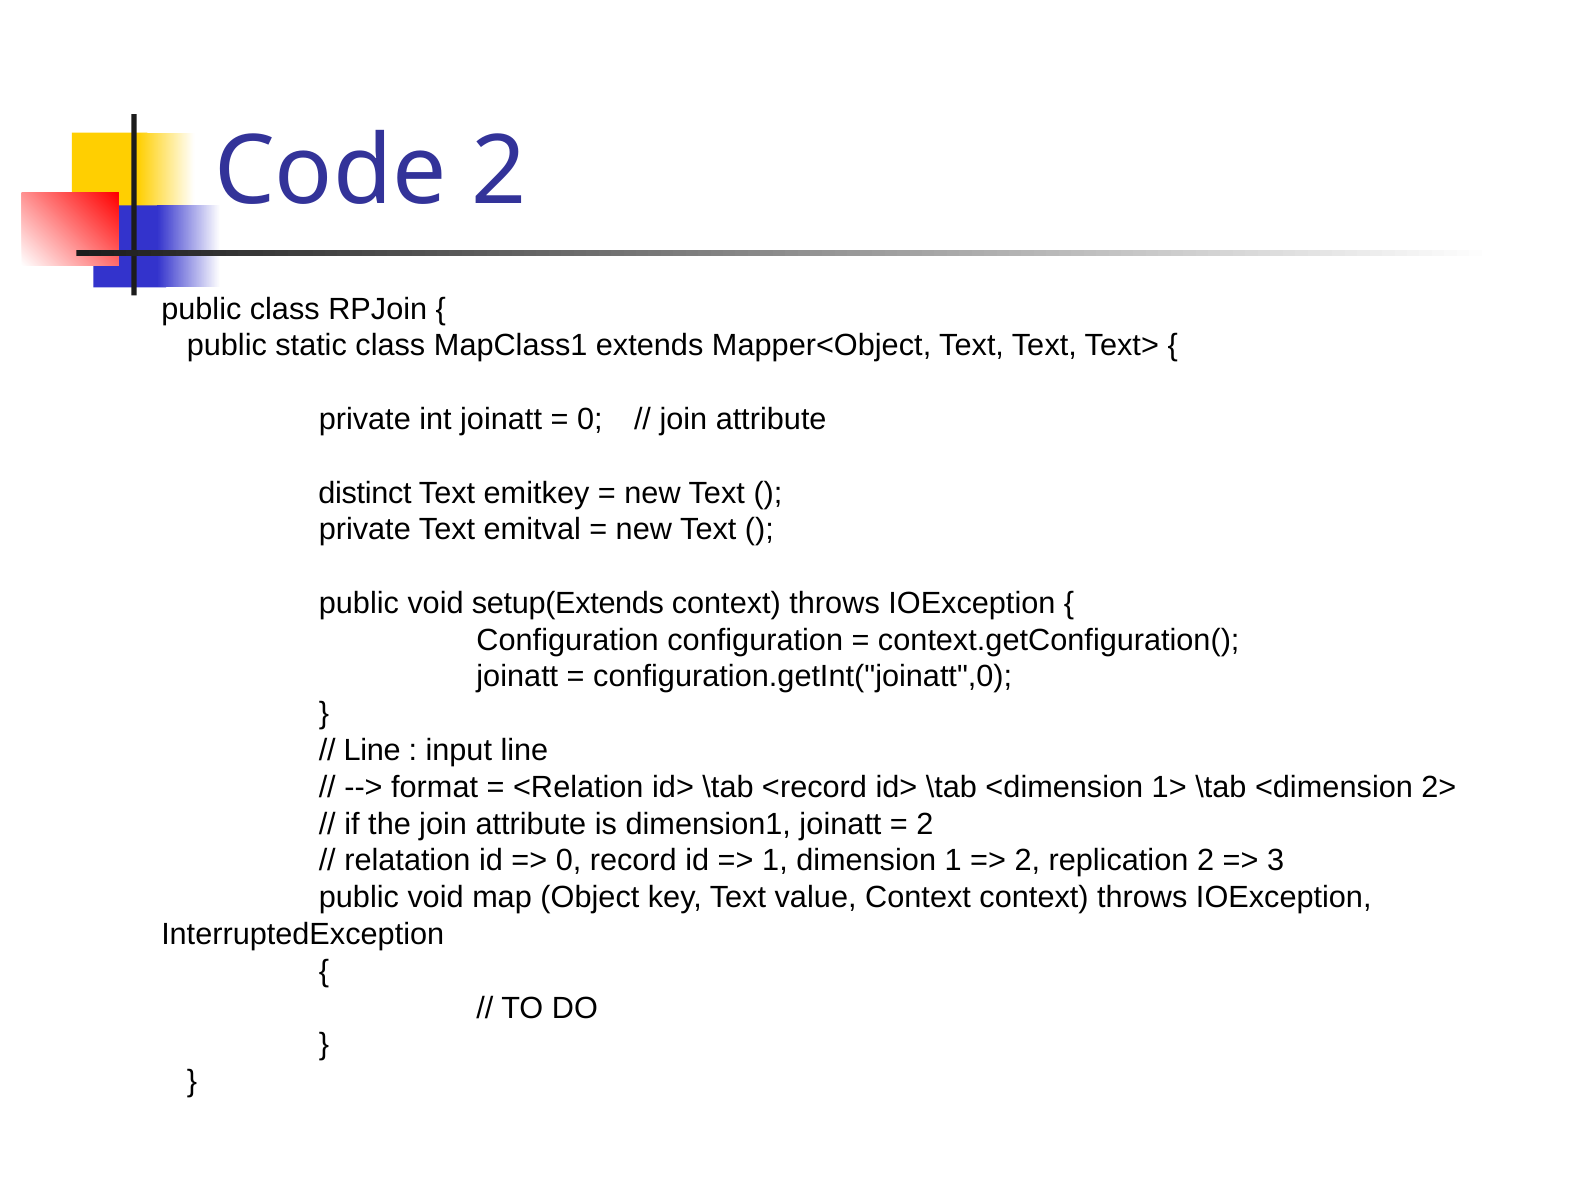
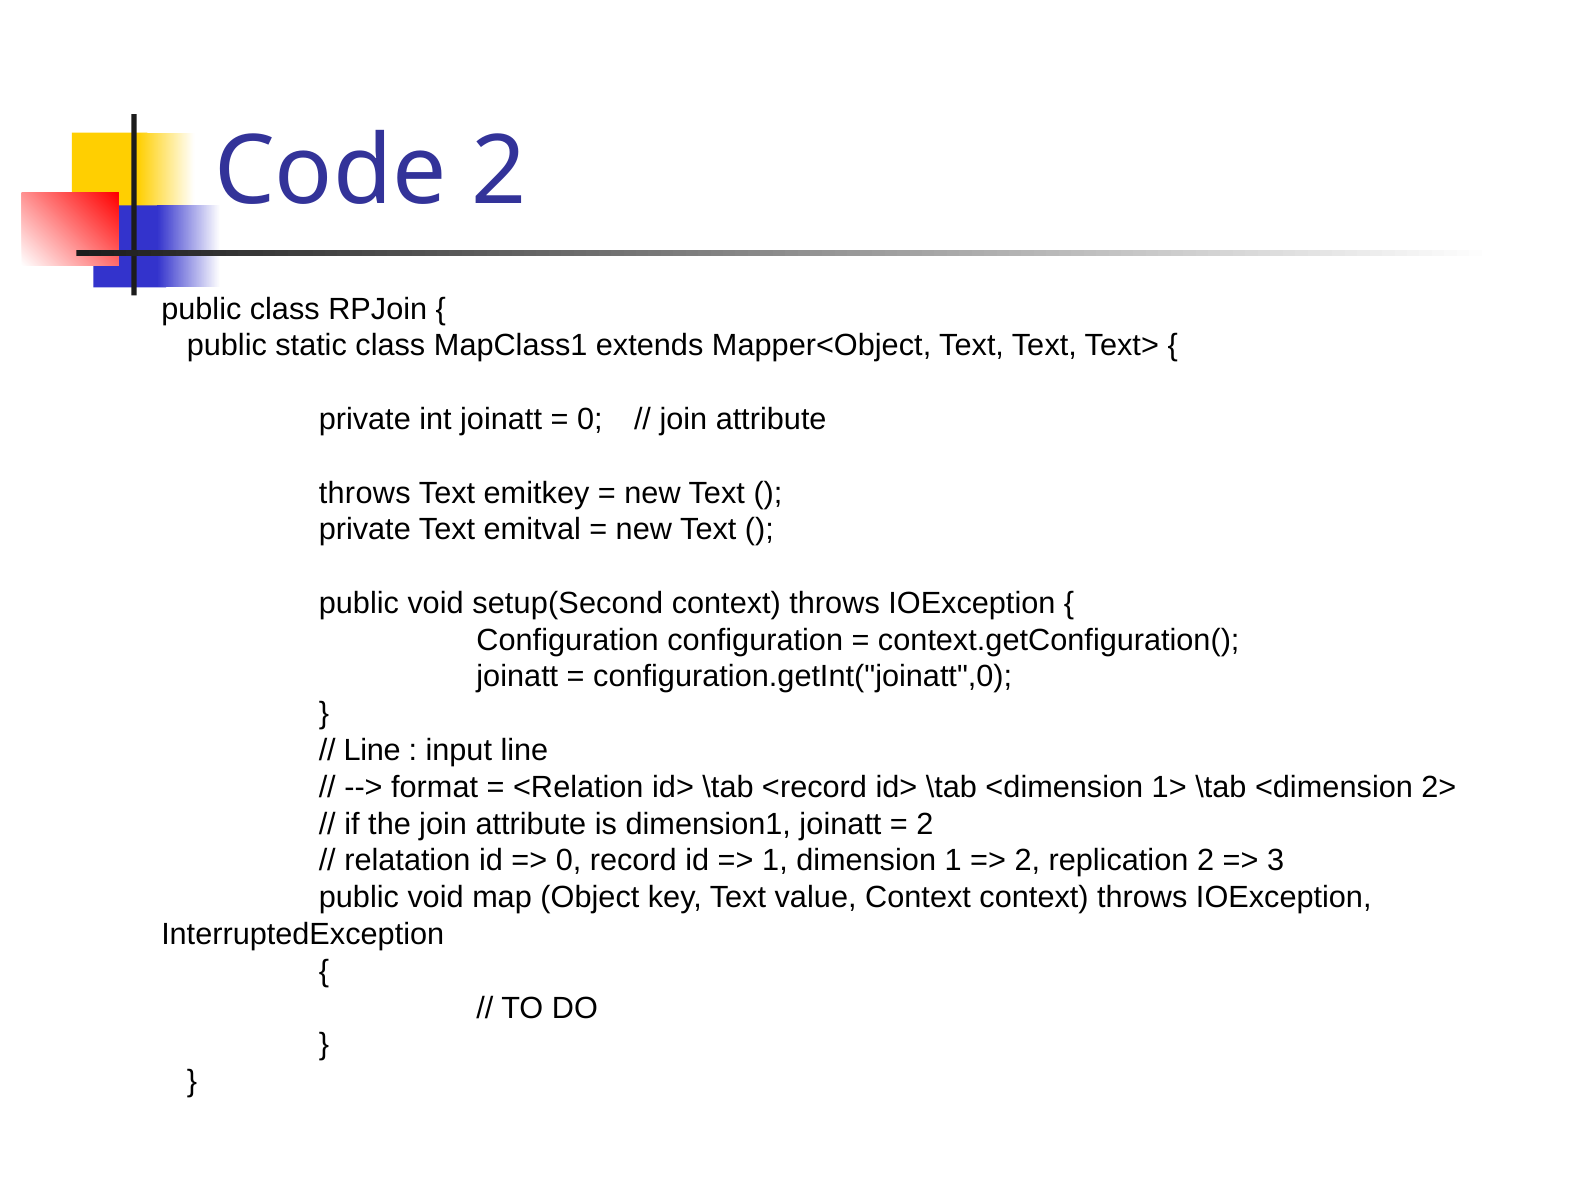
distinct at (365, 493): distinct -> throws
setup(Extends: setup(Extends -> setup(Second
